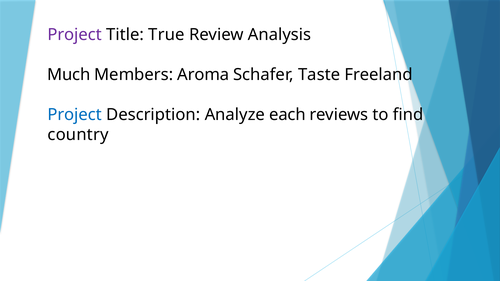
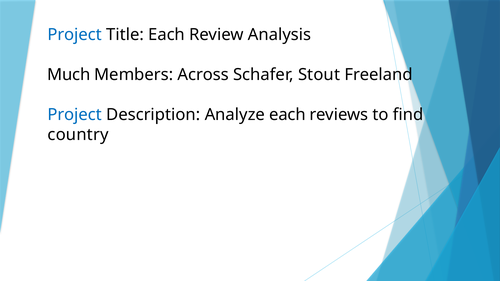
Project at (75, 35) colour: purple -> blue
Title True: True -> Each
Aroma: Aroma -> Across
Taste: Taste -> Stout
